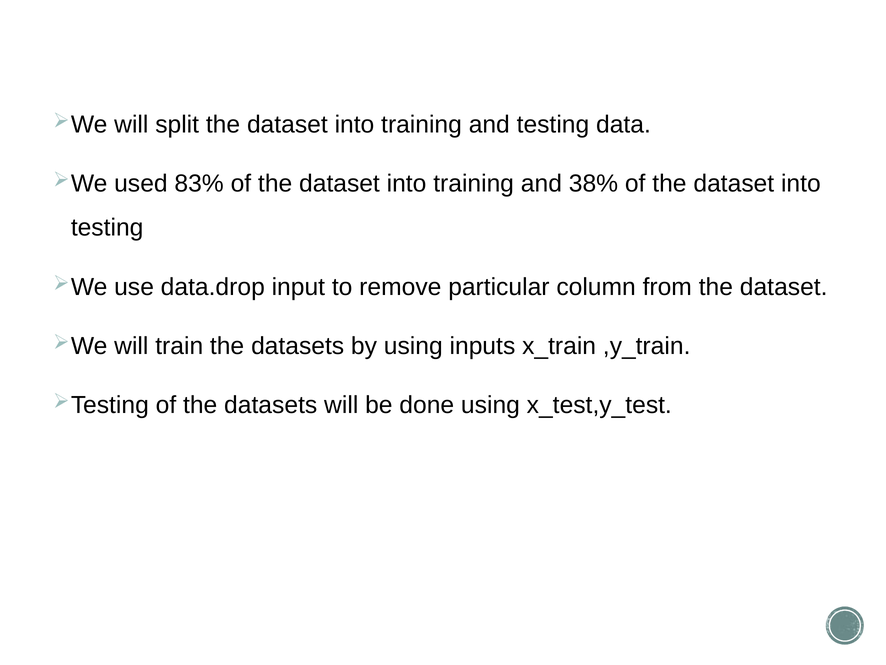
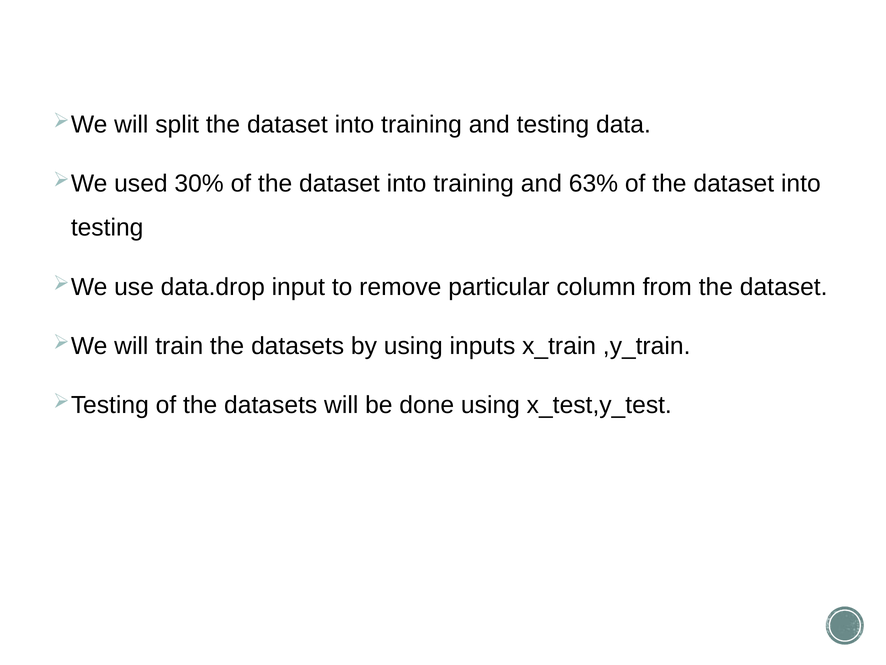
83%: 83% -> 30%
38%: 38% -> 63%
